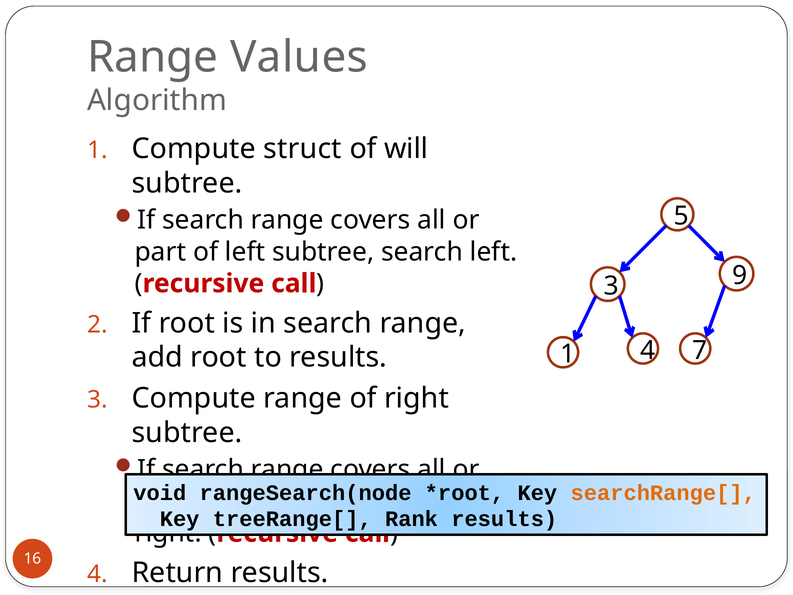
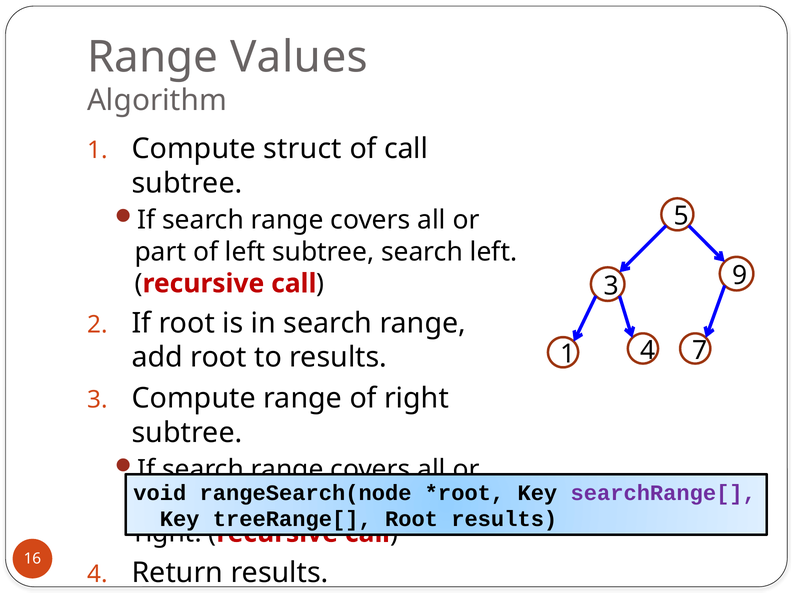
of will: will -> call
searchRange[ colour: orange -> purple
Rank at (412, 519): Rank -> Root
